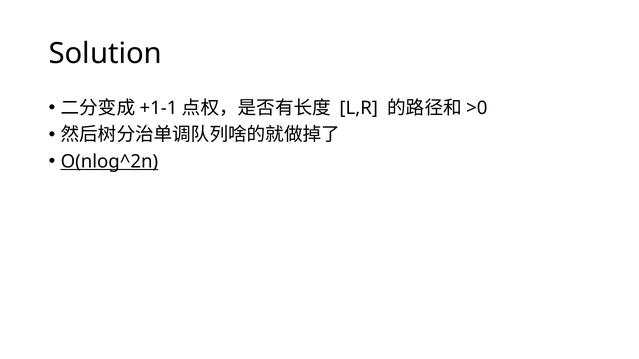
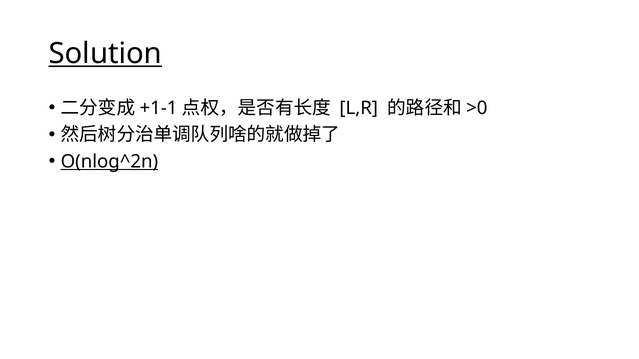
Solution underline: none -> present
